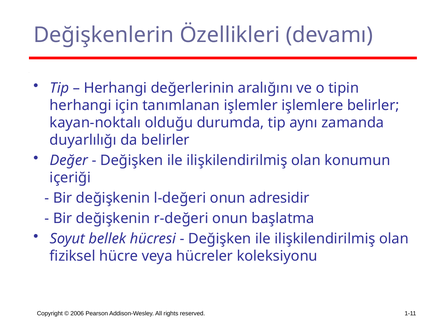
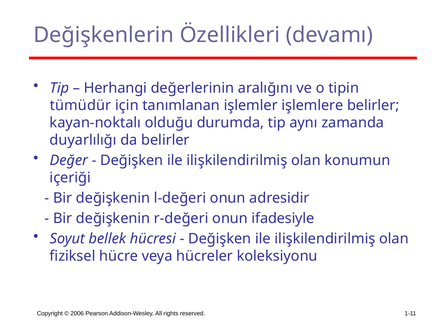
herhangi at (81, 105): herhangi -> tümüdür
başlatma: başlatma -> ifadesiyle
